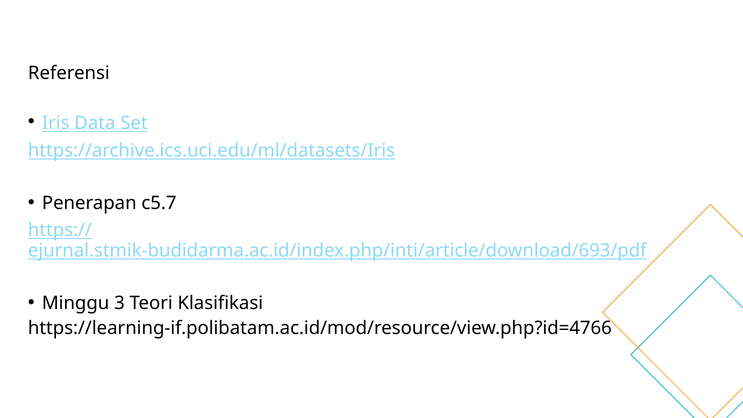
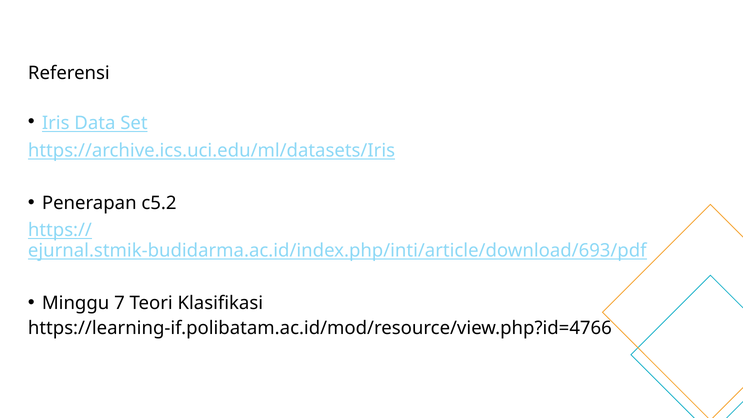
c5.7: c5.7 -> c5.2
3: 3 -> 7
